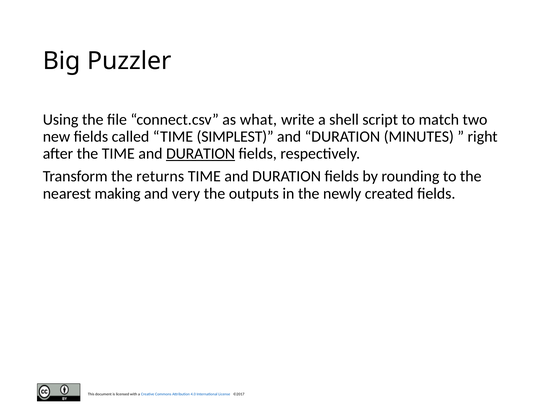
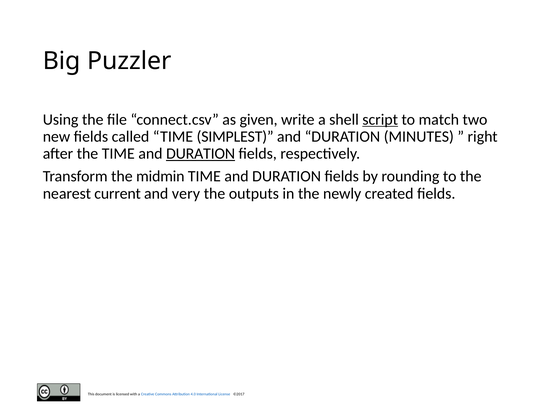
what: what -> given
script underline: none -> present
returns: returns -> midmin
making: making -> current
